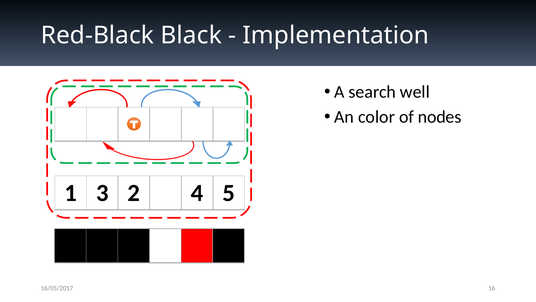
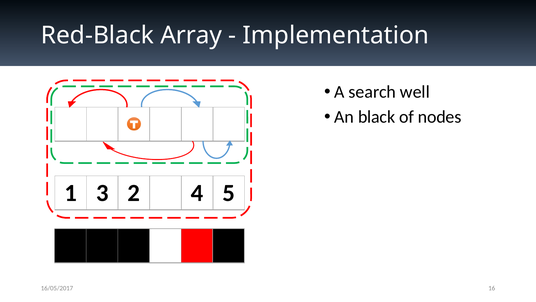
Black: Black -> Array
color: color -> black
